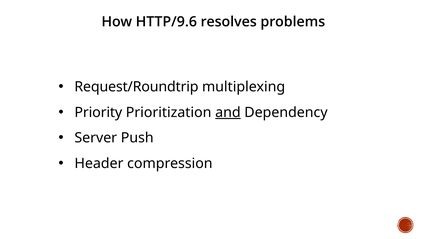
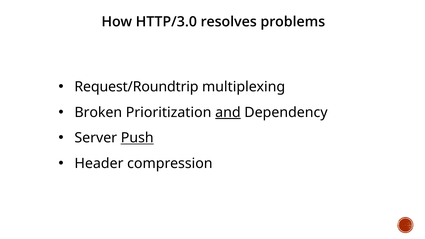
HTTP/9.6: HTTP/9.6 -> HTTP/3.0
Priority: Priority -> Broken
Push underline: none -> present
